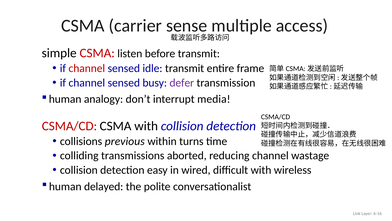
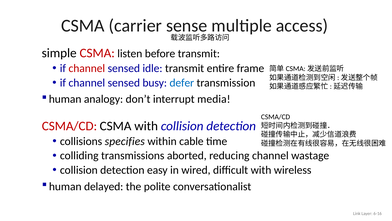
defer colour: purple -> blue
previous: previous -> specifies
turns: turns -> cable
